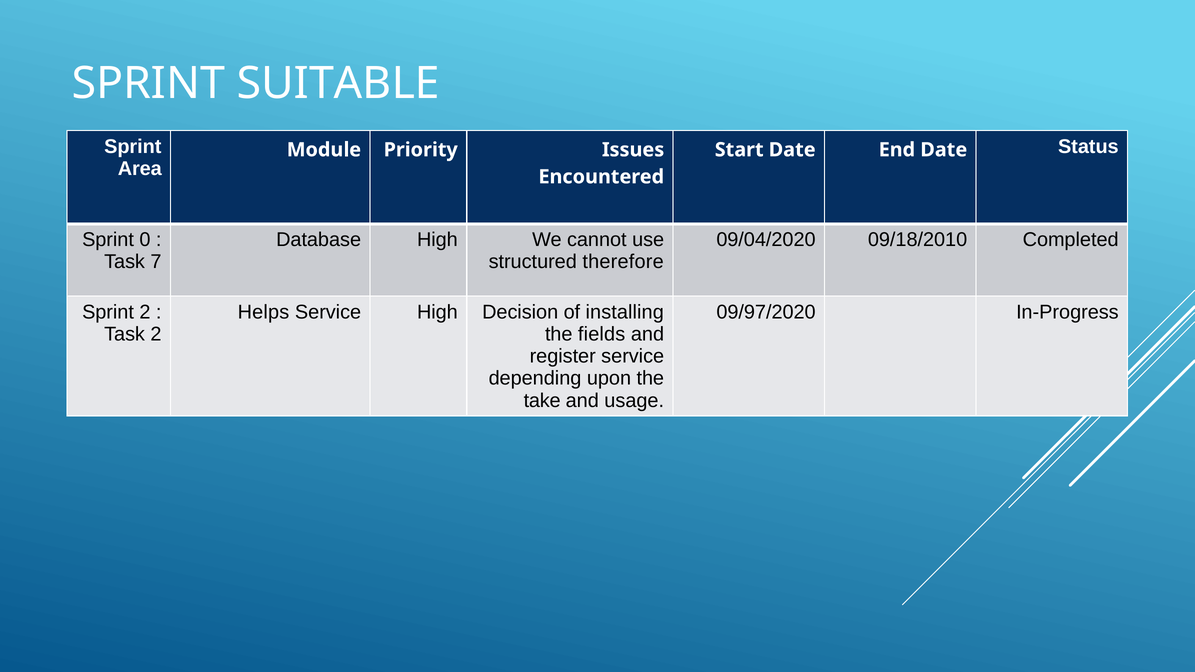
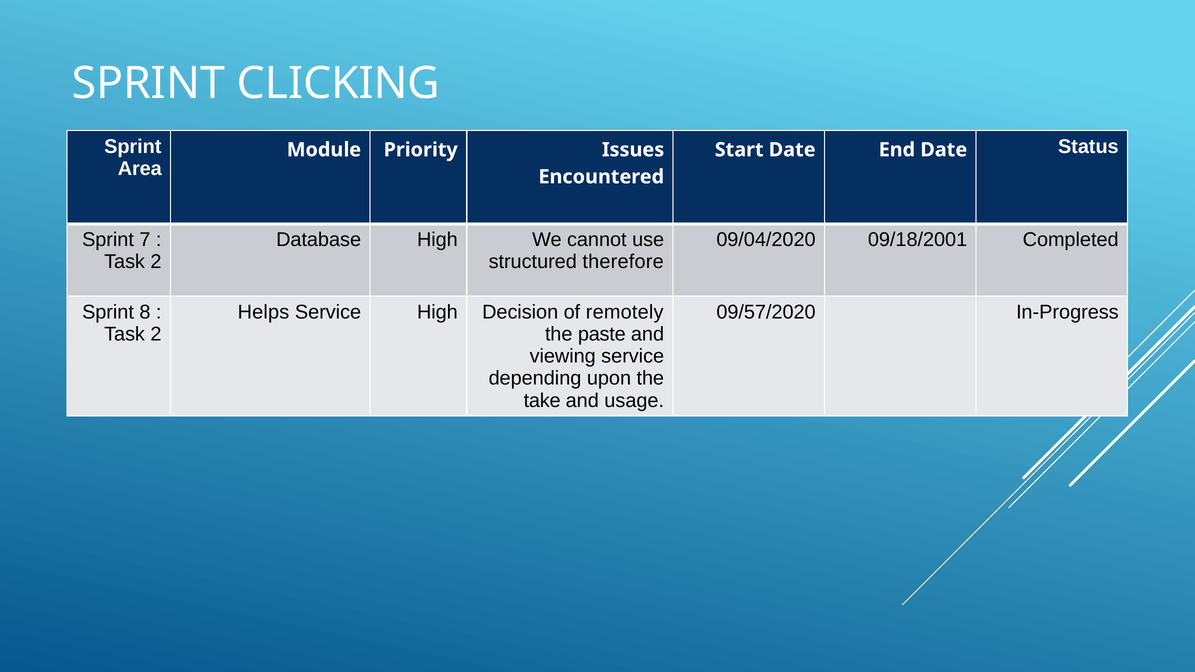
SUITABLE: SUITABLE -> CLICKING
0: 0 -> 7
09/18/2010: 09/18/2010 -> 09/18/2001
7 at (156, 262): 7 -> 2
Sprint 2: 2 -> 8
installing: installing -> remotely
09/97/2020: 09/97/2020 -> 09/57/2020
fields: fields -> paste
register: register -> viewing
